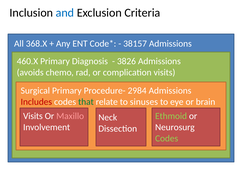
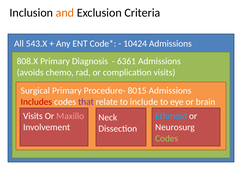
and colour: blue -> orange
368.X: 368.X -> 543.X
38157: 38157 -> 10424
460.X: 460.X -> 808.X
3826: 3826 -> 6361
2984: 2984 -> 8015
that colour: green -> purple
sinuses: sinuses -> include
Ethmoid colour: light green -> light blue
